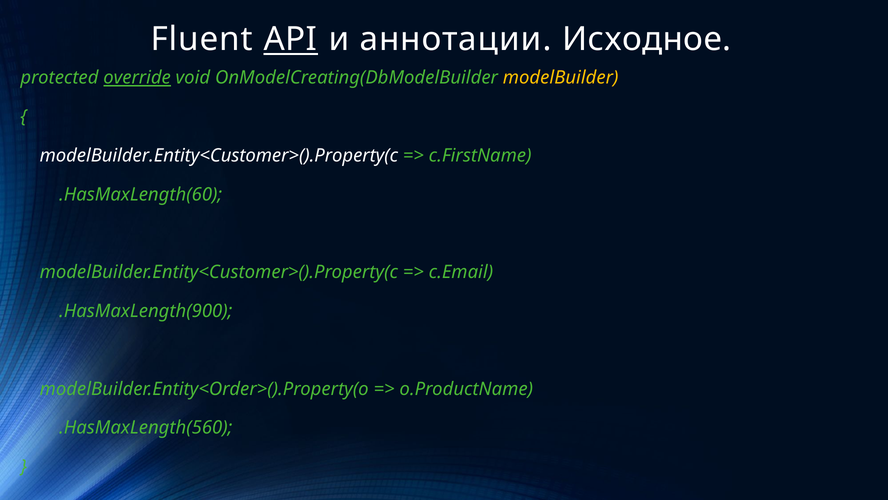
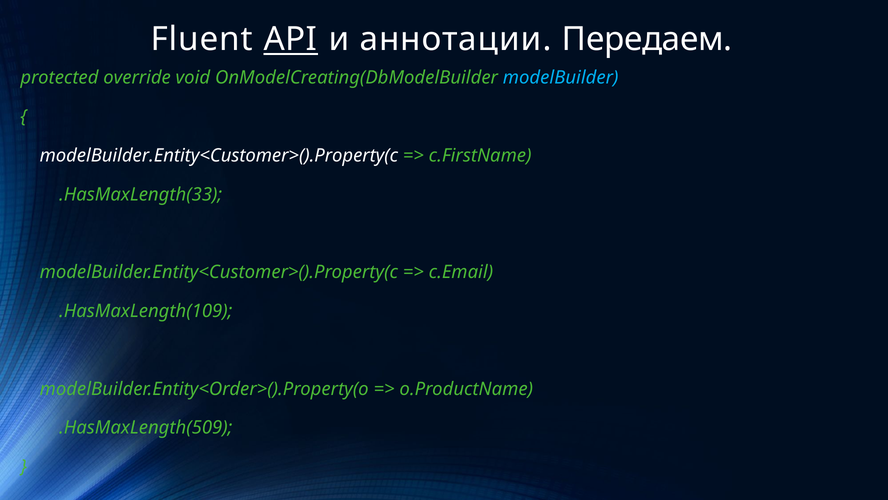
Исходное: Исходное -> Передаем
override underline: present -> none
modelBuilder colour: yellow -> light blue
.HasMaxLength(60: .HasMaxLength(60 -> .HasMaxLength(33
.HasMaxLength(900: .HasMaxLength(900 -> .HasMaxLength(109
.HasMaxLength(560: .HasMaxLength(560 -> .HasMaxLength(509
